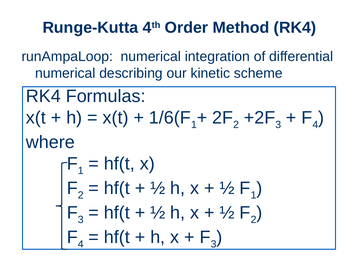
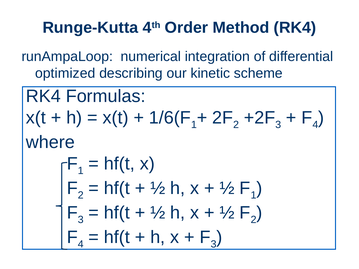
numerical at (65, 73): numerical -> optimized
